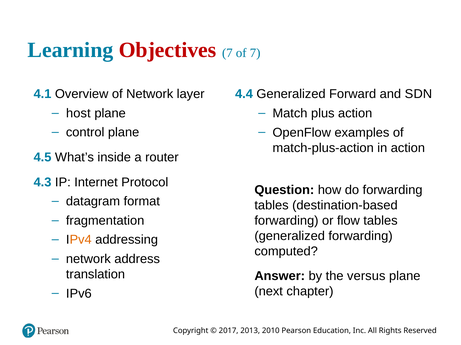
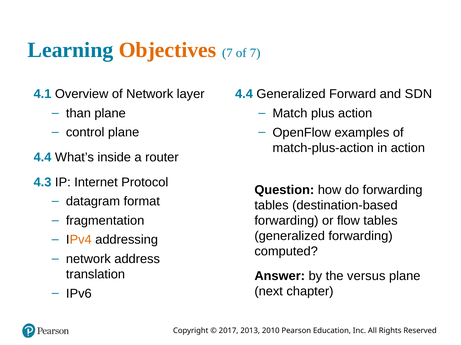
Objectives colour: red -> orange
host: host -> than
4.5 at (43, 158): 4.5 -> 4.4
